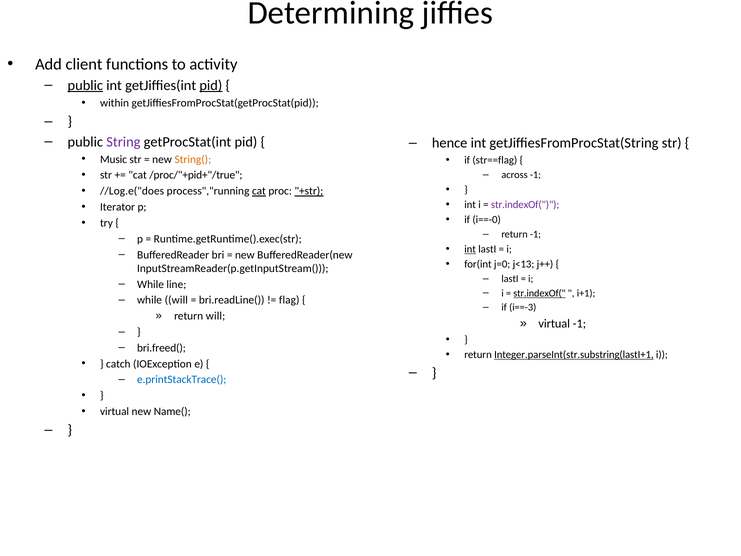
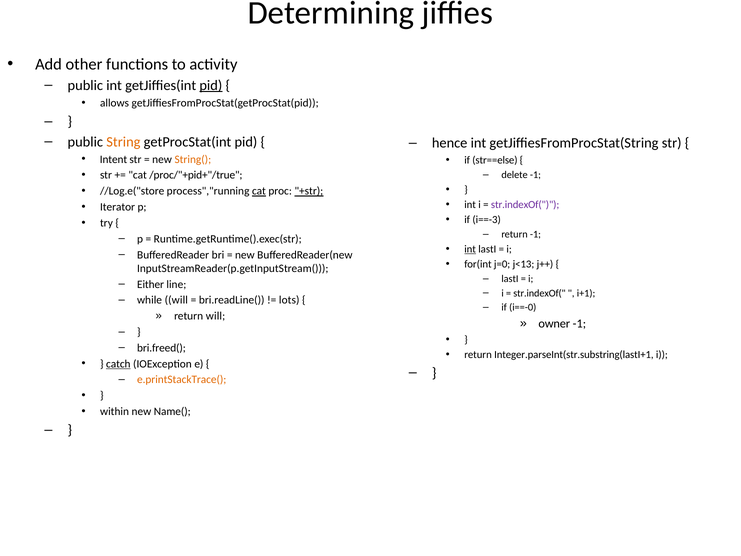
client: client -> other
public at (85, 85) underline: present -> none
within: within -> allows
String colour: purple -> orange
Music: Music -> Intent
str==flag: str==flag -> str==else
across: across -> delete
//Log.e("does: //Log.e("does -> //Log.e("store
i==-0: i==-0 -> i==-3
While at (150, 284): While -> Either
str.indexOf( at (539, 293) underline: present -> none
flag: flag -> lots
i==-3: i==-3 -> i==-0
virtual at (554, 324): virtual -> owner
Integer.parseInt(str.substring(lastI+1 underline: present -> none
catch underline: none -> present
e.printStackTrace( colour: blue -> orange
virtual at (115, 411): virtual -> within
